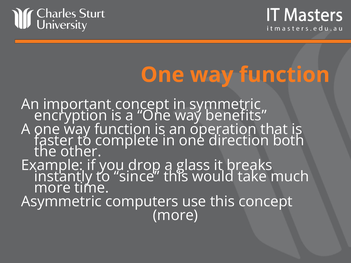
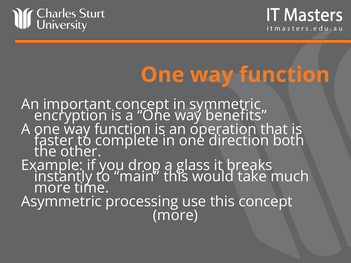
since: since -> main
computers: computers -> processing
